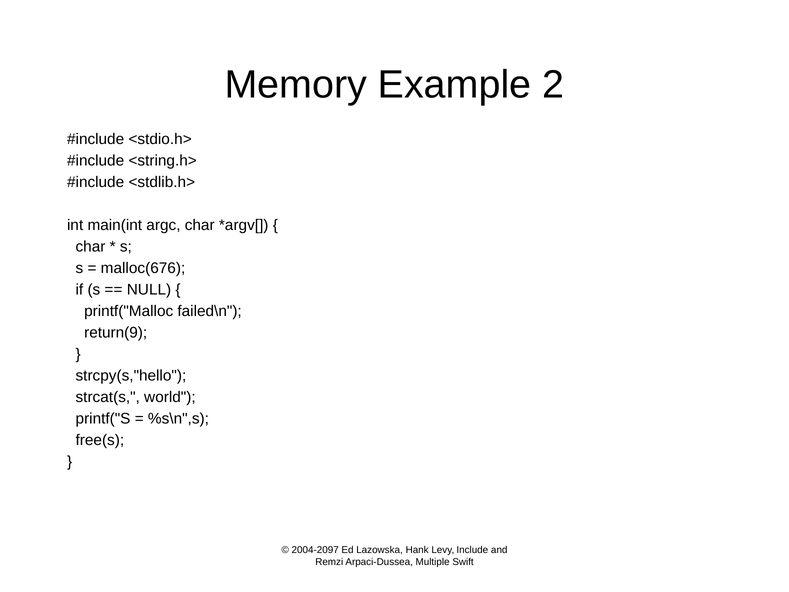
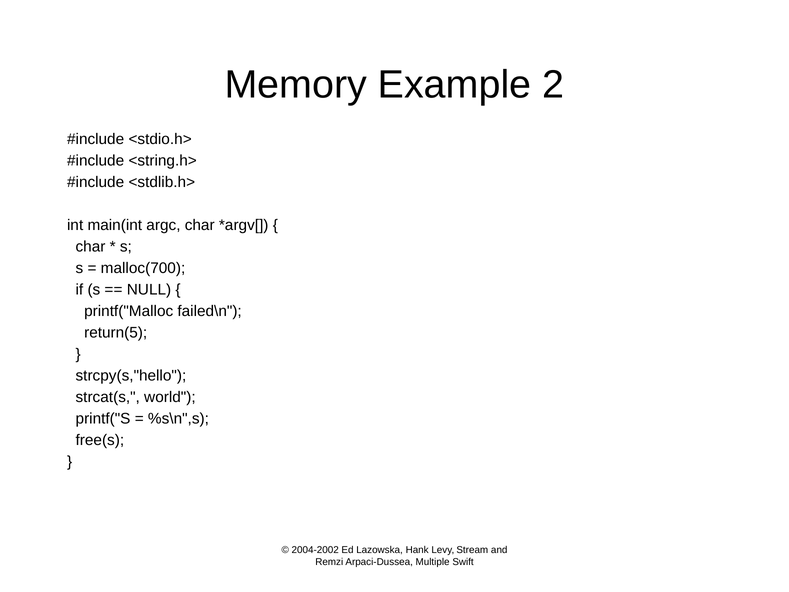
malloc(676: malloc(676 -> malloc(700
return(9: return(9 -> return(5
2004-2097: 2004-2097 -> 2004-2002
Include: Include -> Stream
